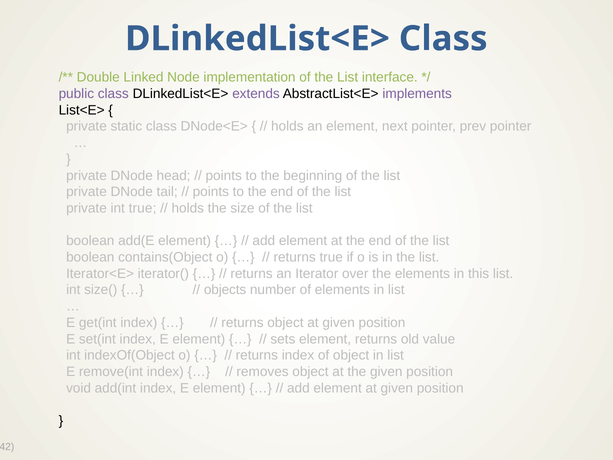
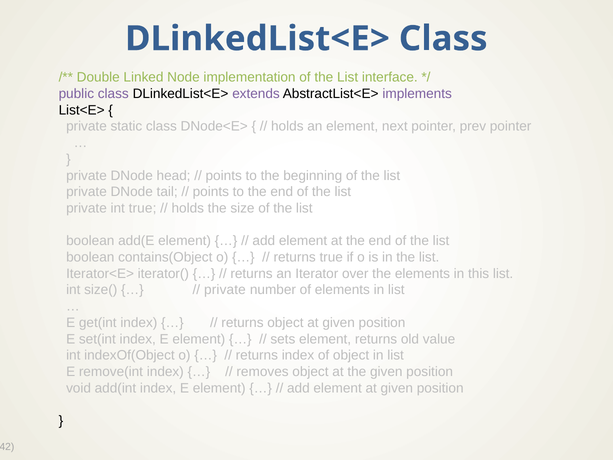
objects at (225, 290): objects -> private
